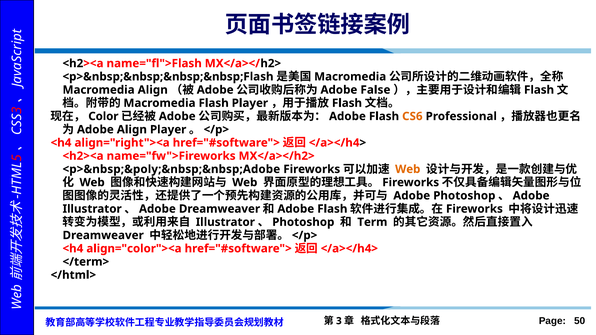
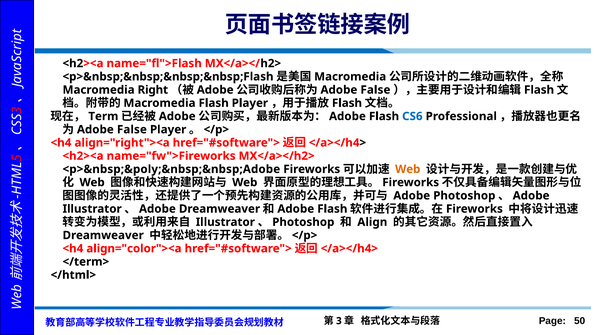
Align at (153, 90): Align -> Right
Color: Color -> Term
CS6 colour: orange -> blue
Align at (132, 130): Align -> False
Term: Term -> Align
